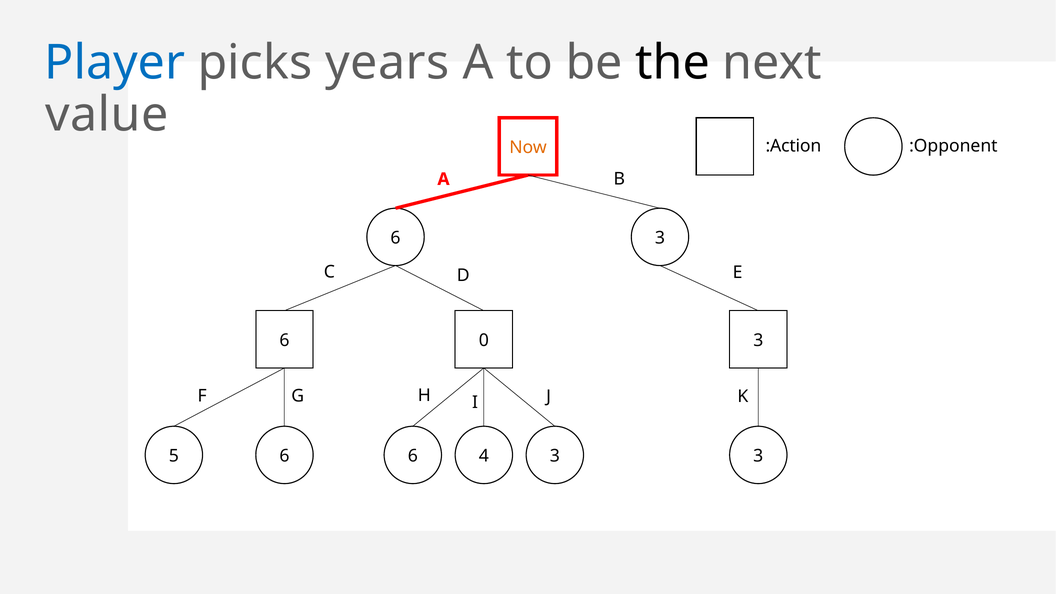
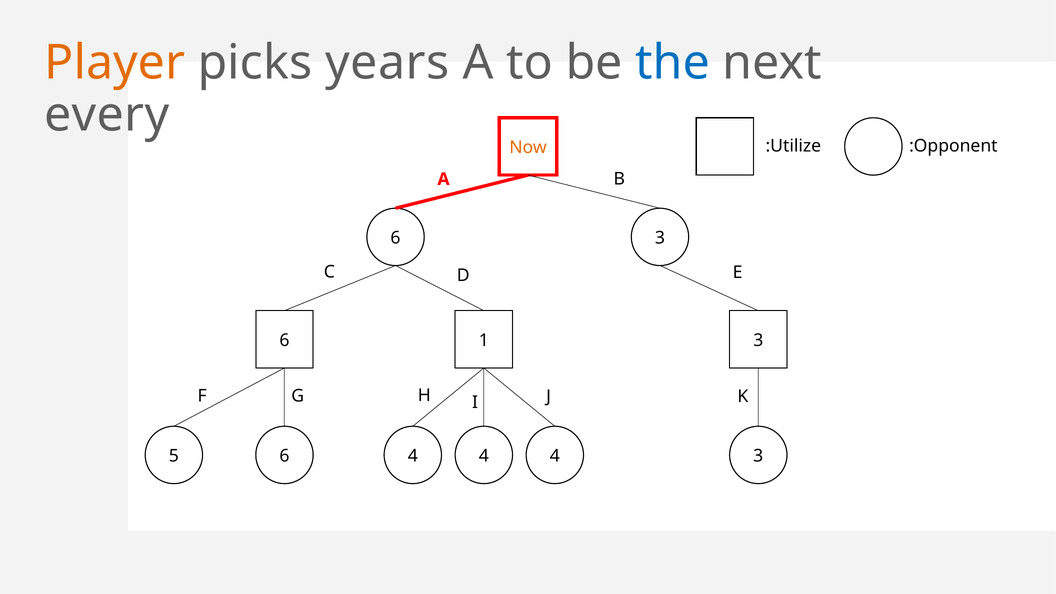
Player colour: blue -> orange
the colour: black -> blue
value: value -> every
:Action: :Action -> :Utilize
0: 0 -> 1
5 6: 6 -> 4
3 at (555, 456): 3 -> 4
